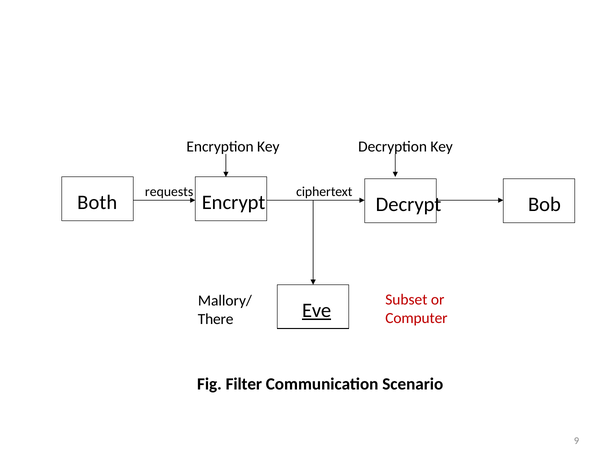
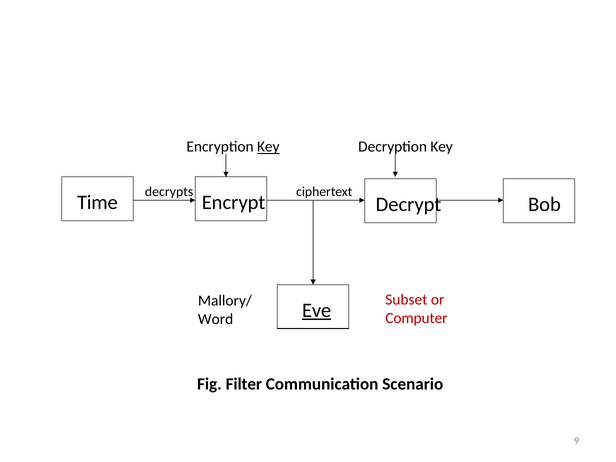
Key at (268, 147) underline: none -> present
requests: requests -> decrypts
Both: Both -> Time
There: There -> Word
